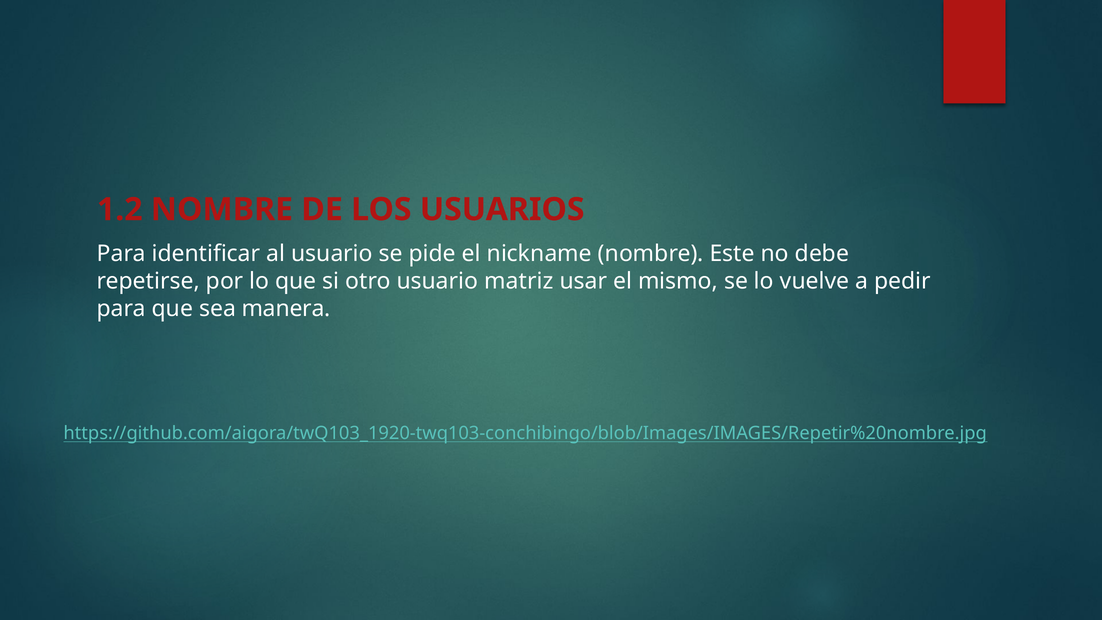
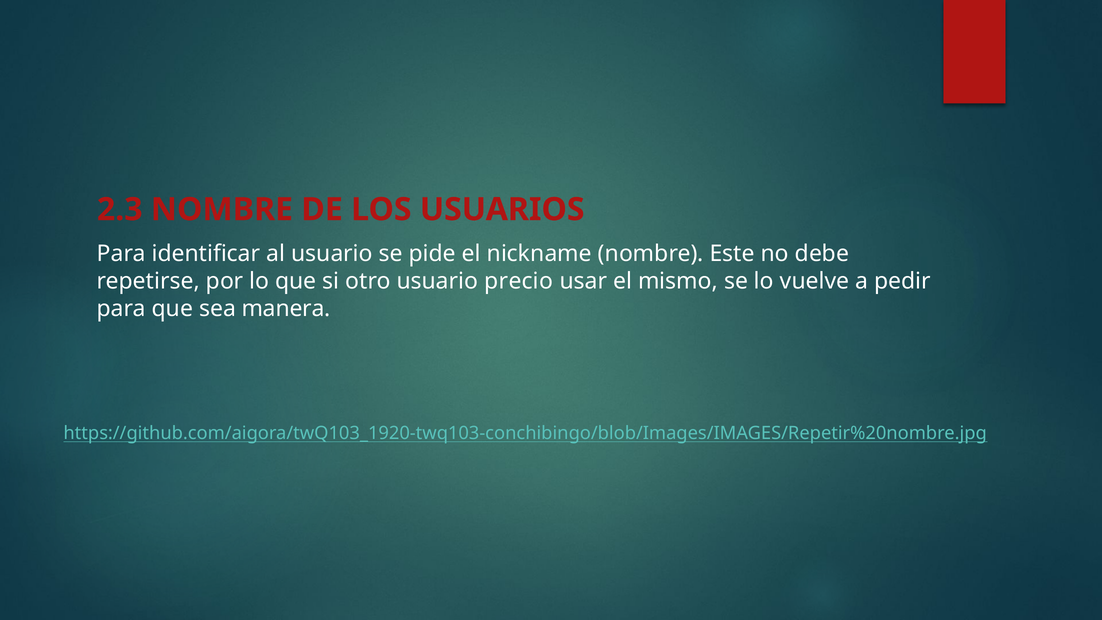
1.2: 1.2 -> 2.3
matriz: matriz -> precio
